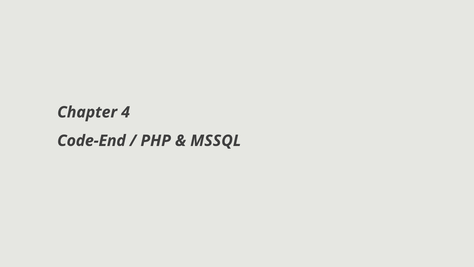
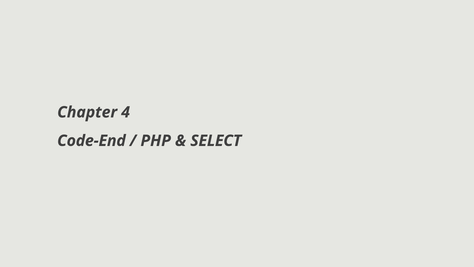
MSSQL: MSSQL -> SELECT
